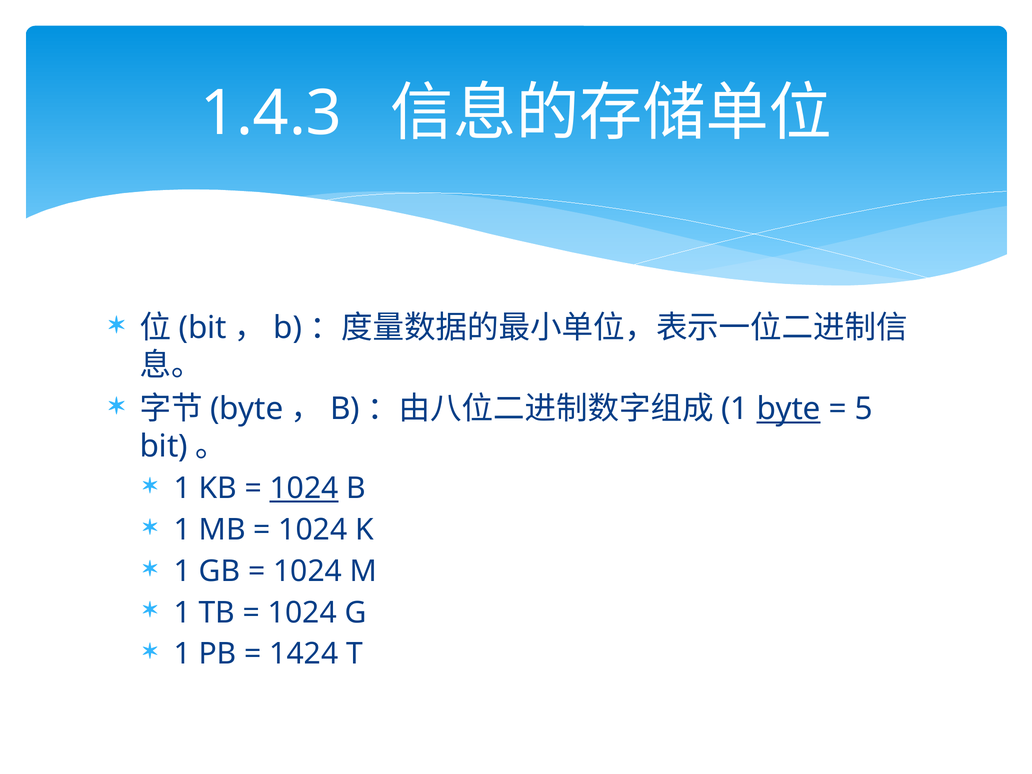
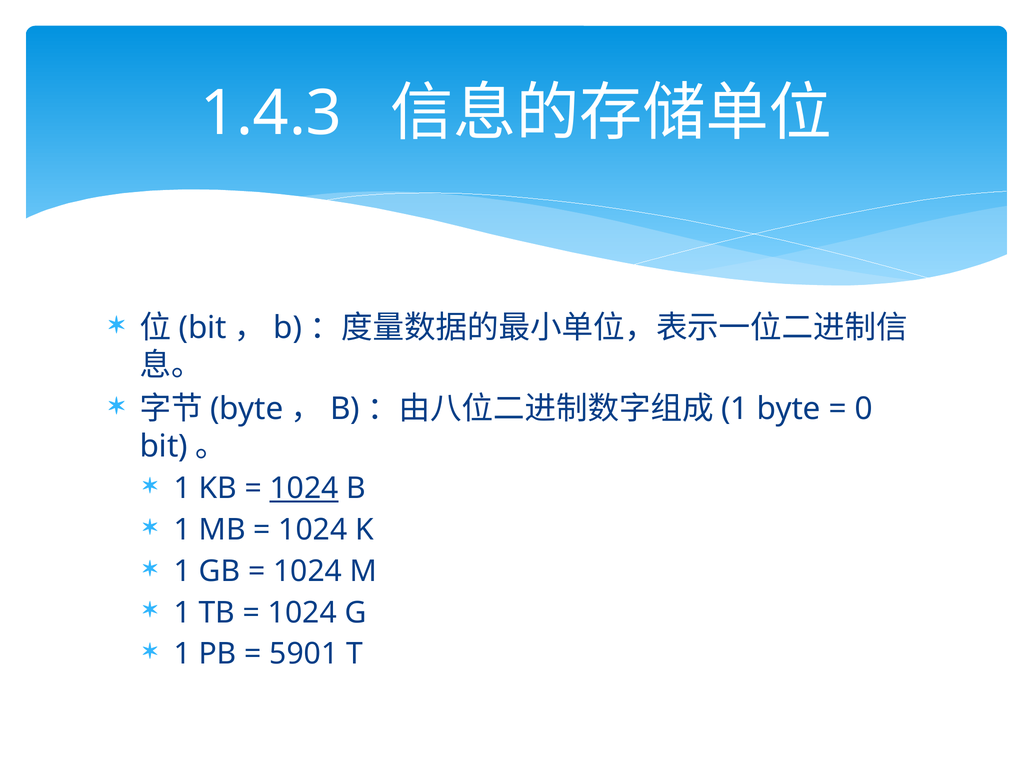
byte at (789, 409) underline: present -> none
5: 5 -> 0
1424: 1424 -> 5901
